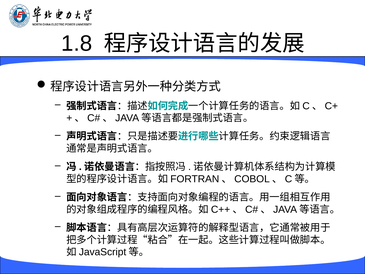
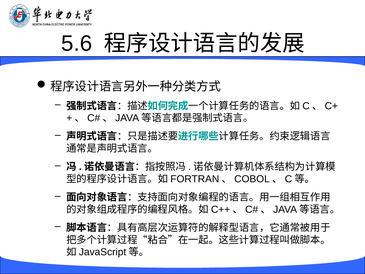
1.8: 1.8 -> 5.6
